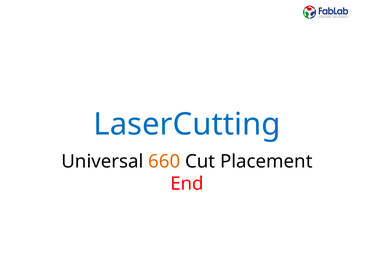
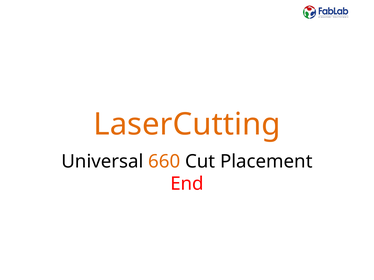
LaserCutting colour: blue -> orange
